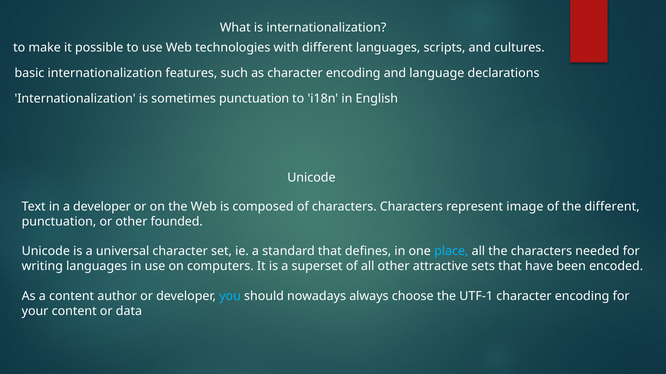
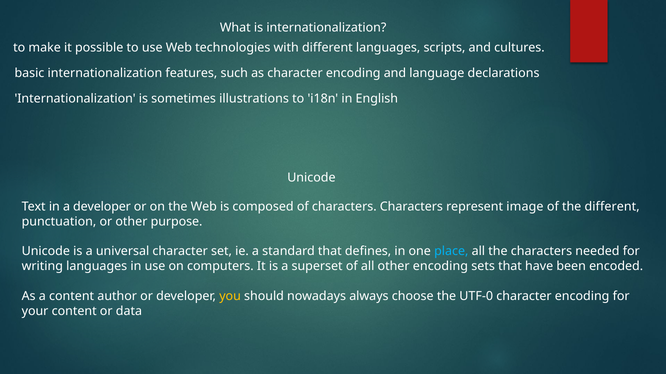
sometimes punctuation: punctuation -> illustrations
founded: founded -> purpose
other attractive: attractive -> encoding
you colour: light blue -> yellow
UTF-1: UTF-1 -> UTF-0
